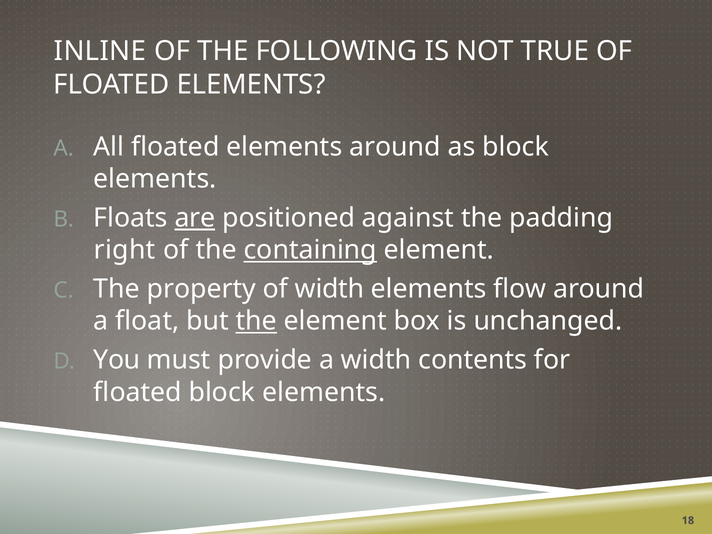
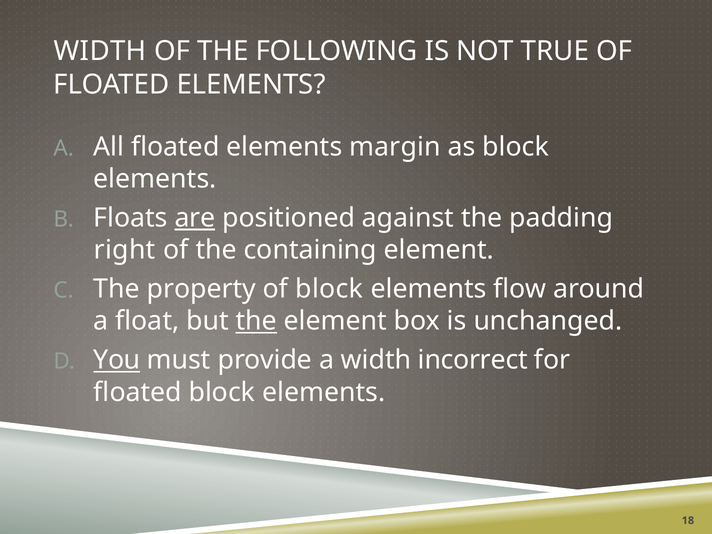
INLINE at (100, 51): INLINE -> WIDTH
elements around: around -> margin
containing underline: present -> none
of width: width -> block
You underline: none -> present
contents: contents -> incorrect
